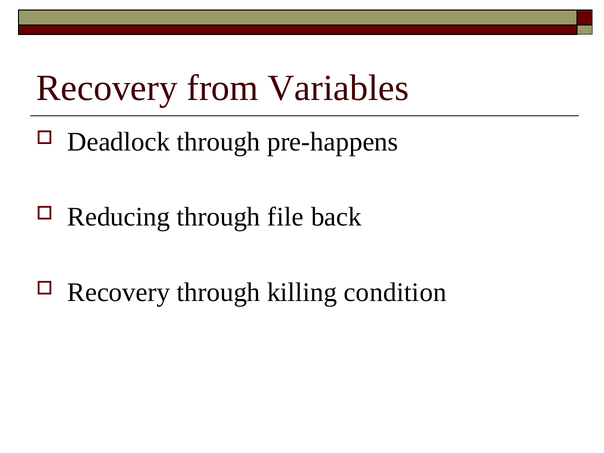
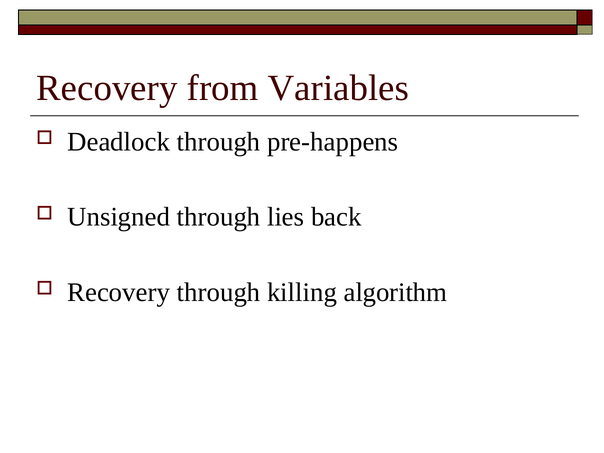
Reducing: Reducing -> Unsigned
file: file -> lies
condition: condition -> algorithm
